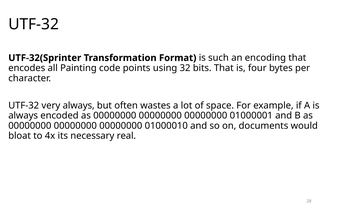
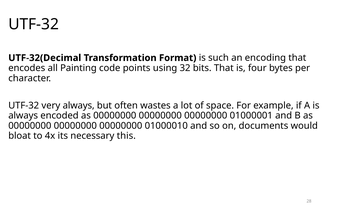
UTF-32(Sprinter: UTF-32(Sprinter -> UTF-32(Decimal
real: real -> this
